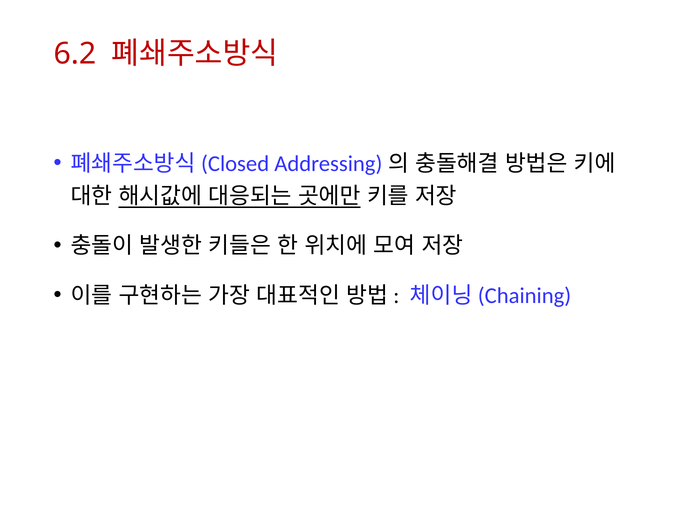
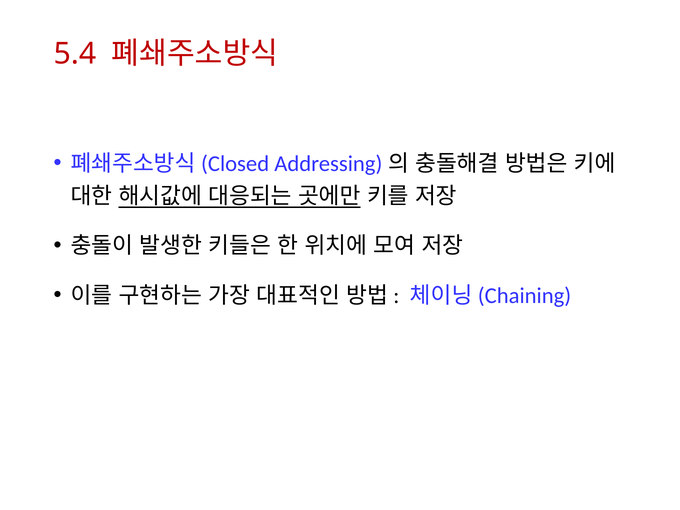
6.2: 6.2 -> 5.4
